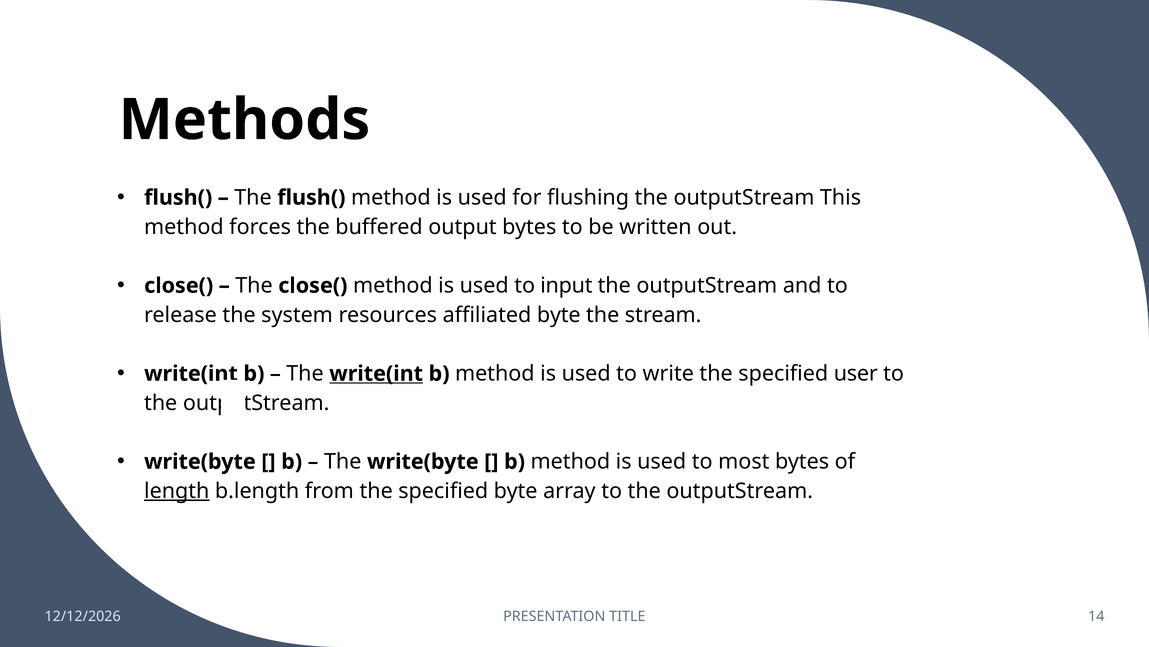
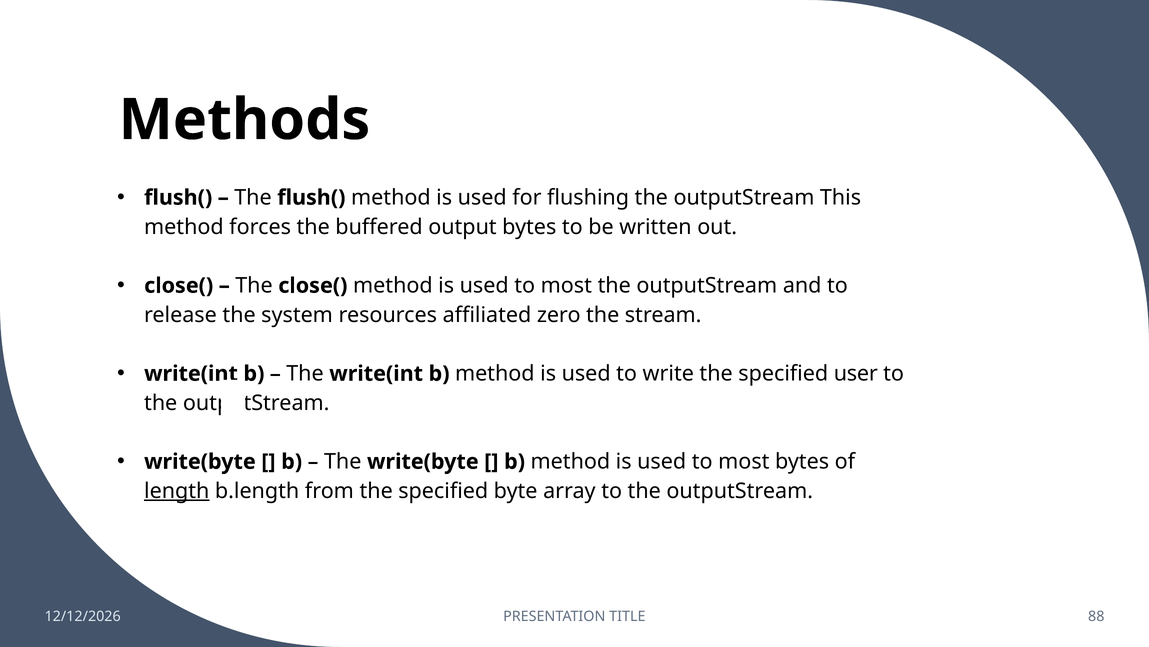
input at (566, 285): input -> most
affiliated byte: byte -> zero
write(int at (376, 373) underline: present -> none
14: 14 -> 88
